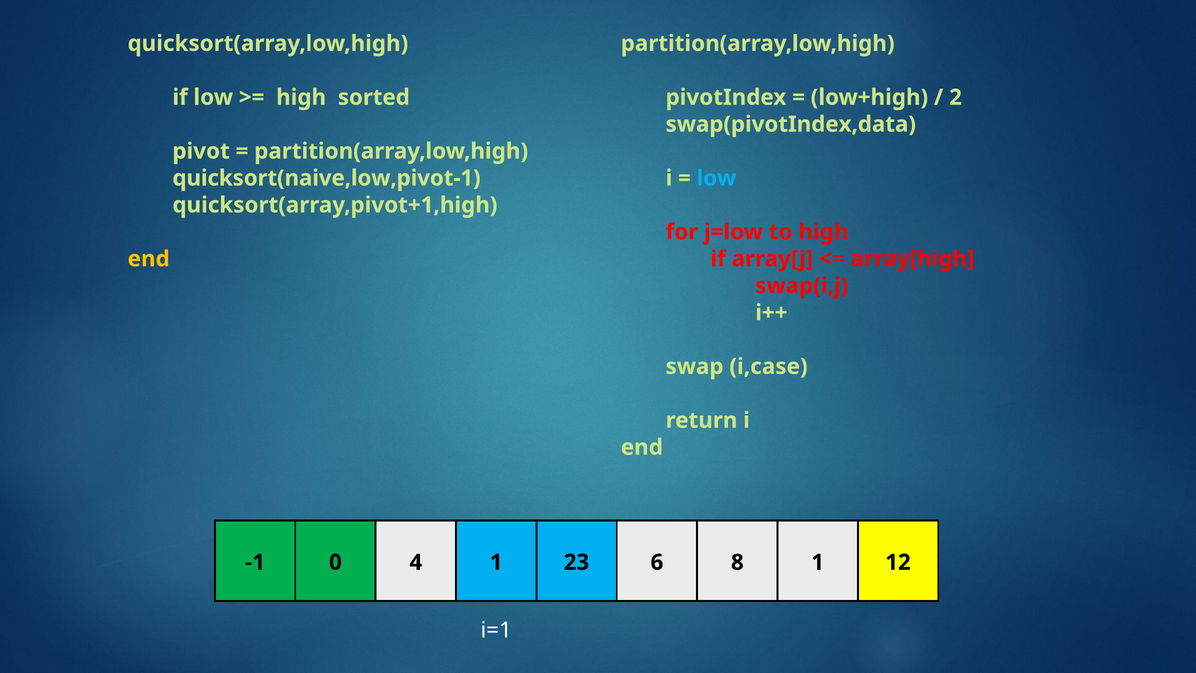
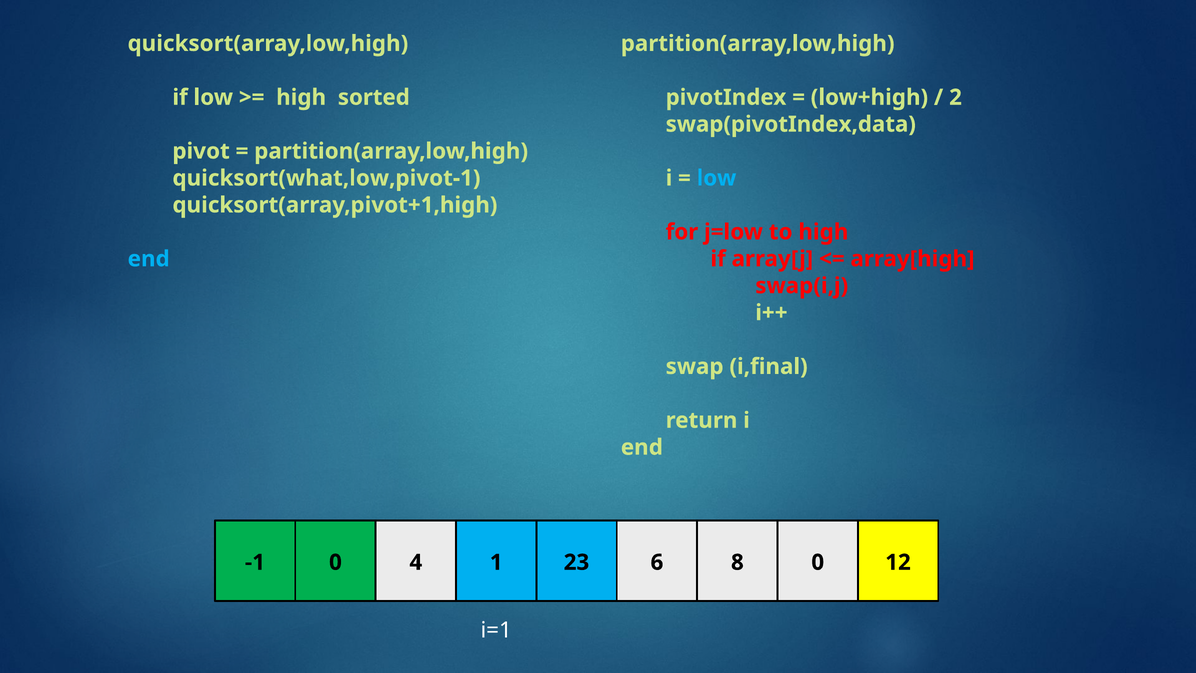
quicksort(naive,low,pivot-1: quicksort(naive,low,pivot-1 -> quicksort(what,low,pivot-1
end at (149, 259) colour: yellow -> light blue
i,case: i,case -> i,final
8 1: 1 -> 0
